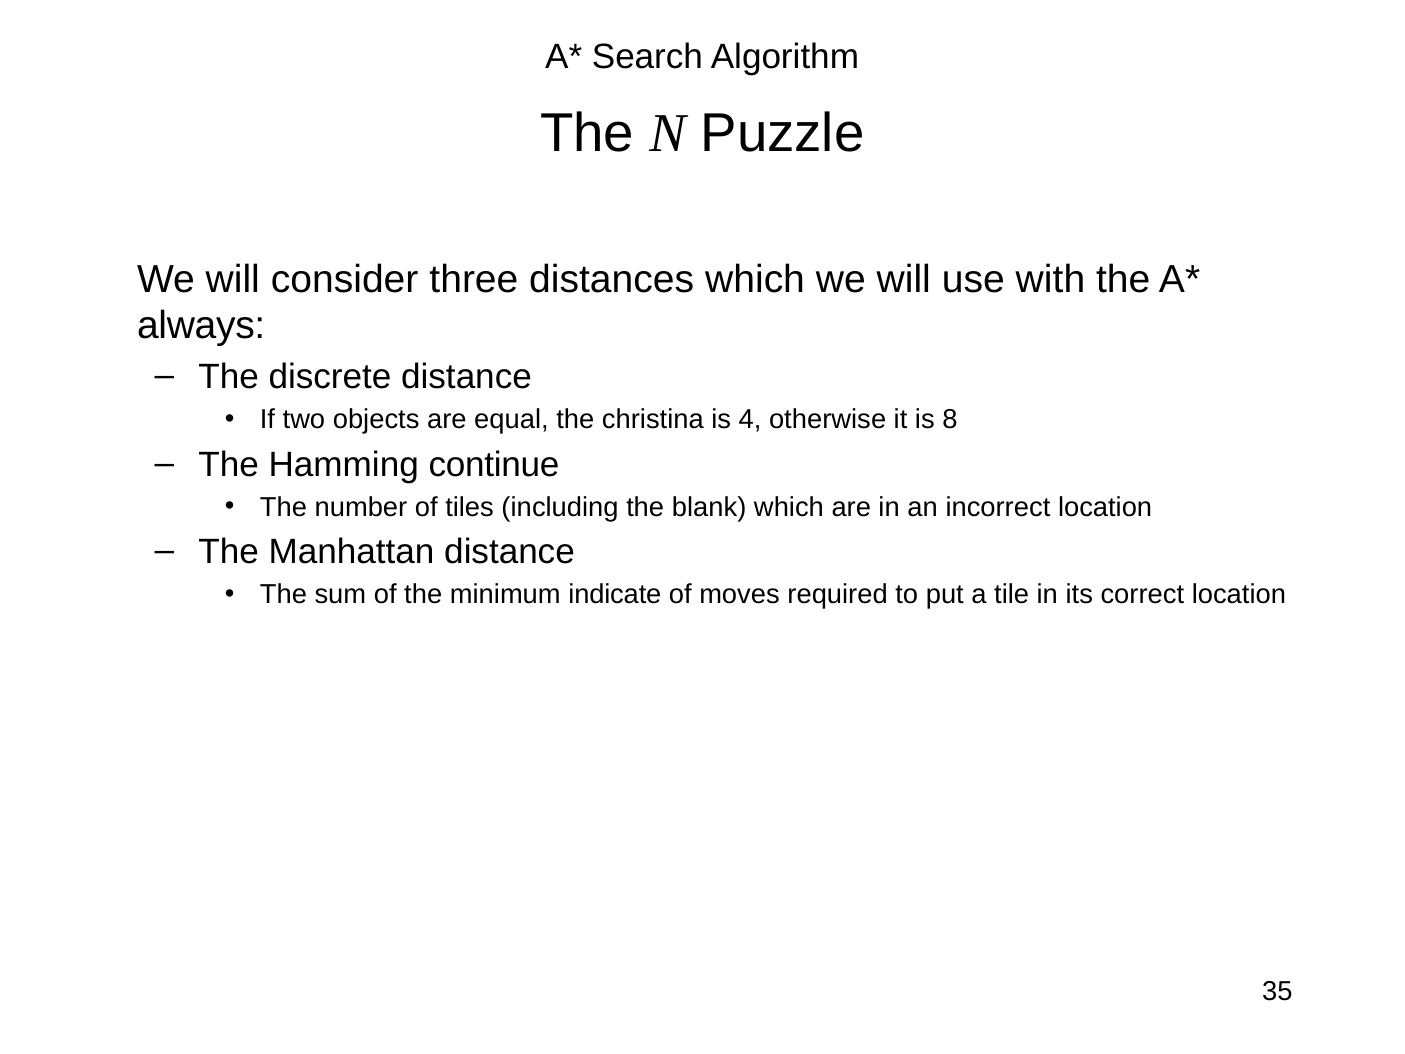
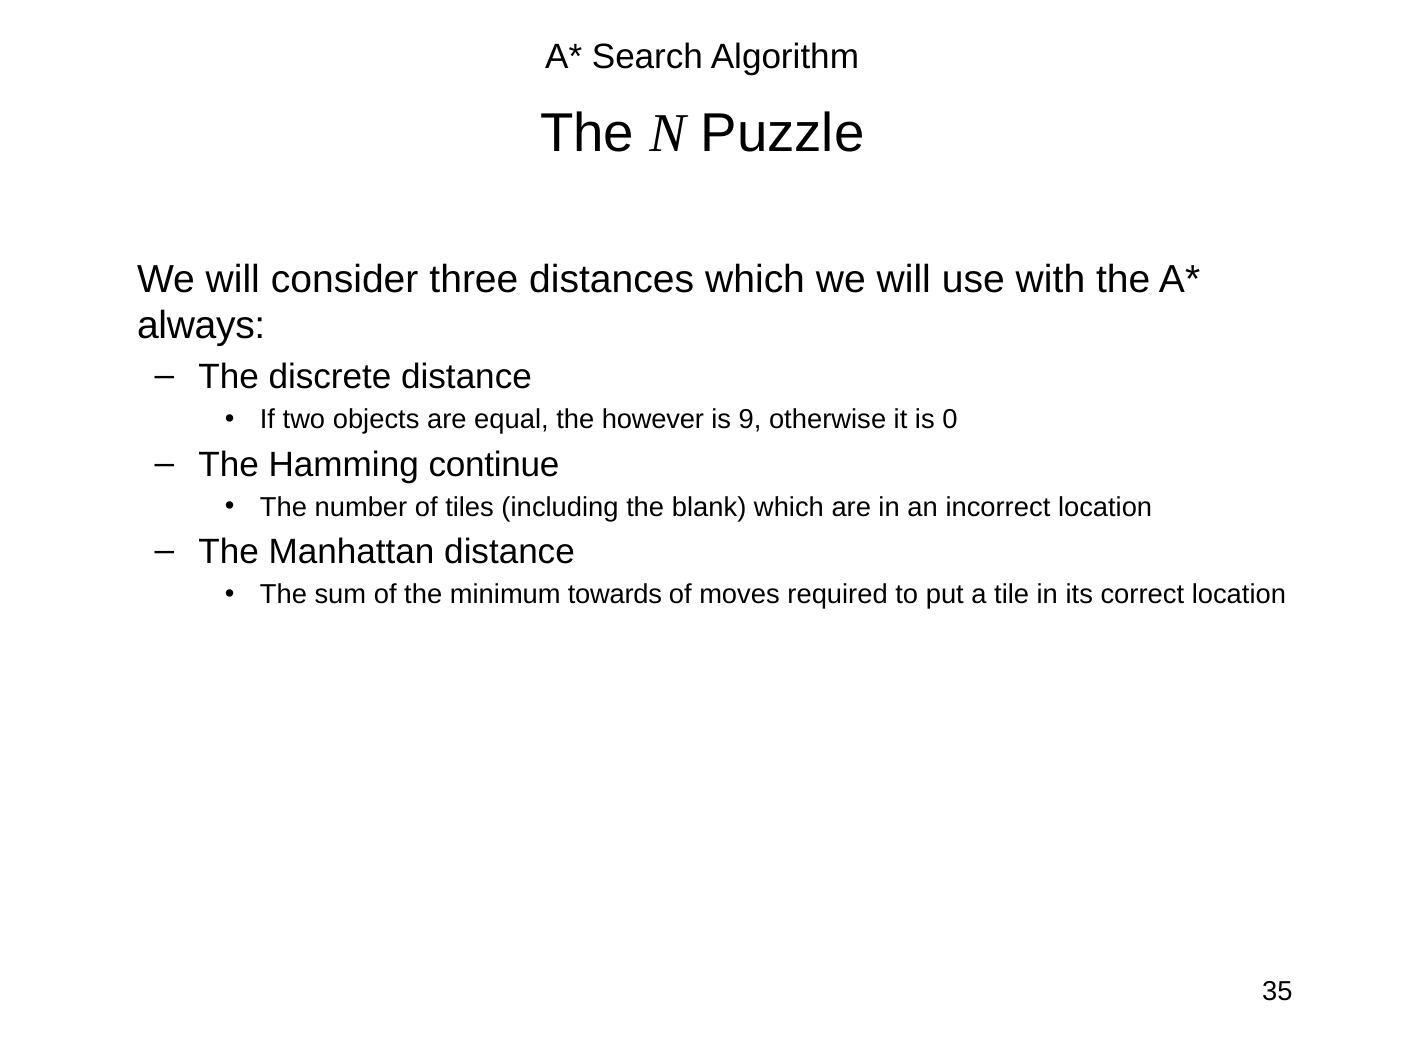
christina: christina -> however
4: 4 -> 9
8: 8 -> 0
indicate: indicate -> towards
